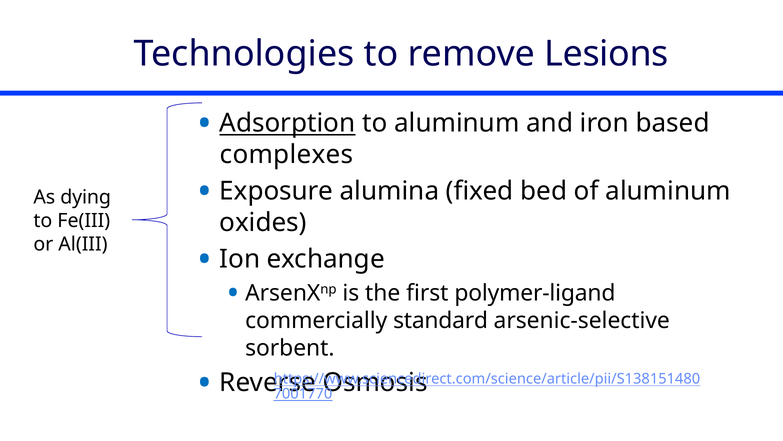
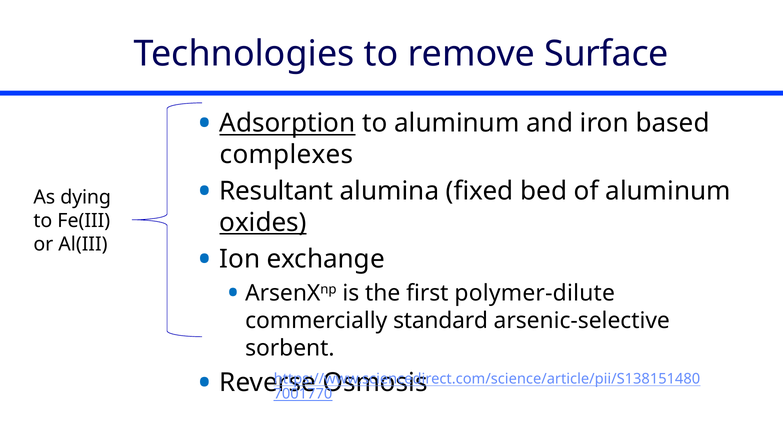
Lesions: Lesions -> Surface
Exposure: Exposure -> Resultant
oxides underline: none -> present
polymer-ligand: polymer-ligand -> polymer-dilute
